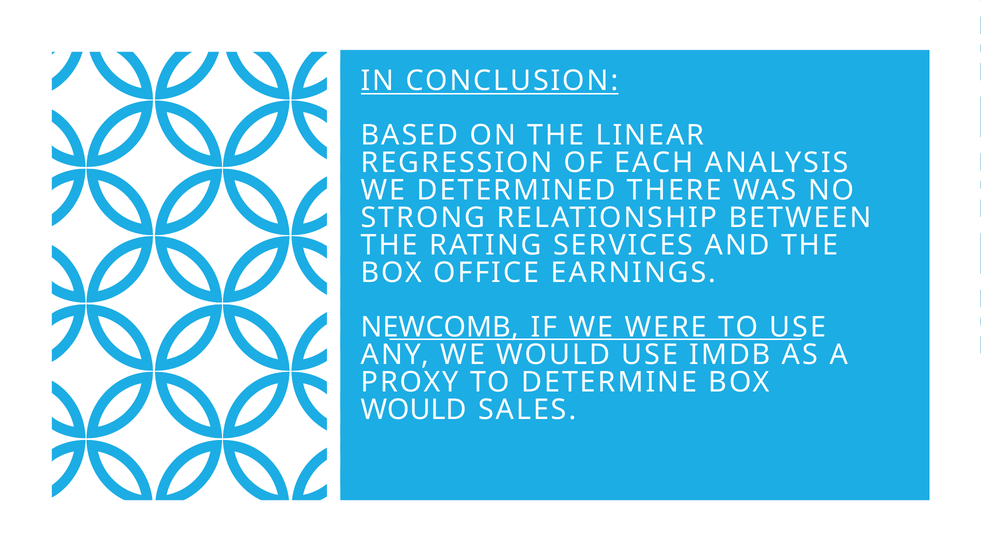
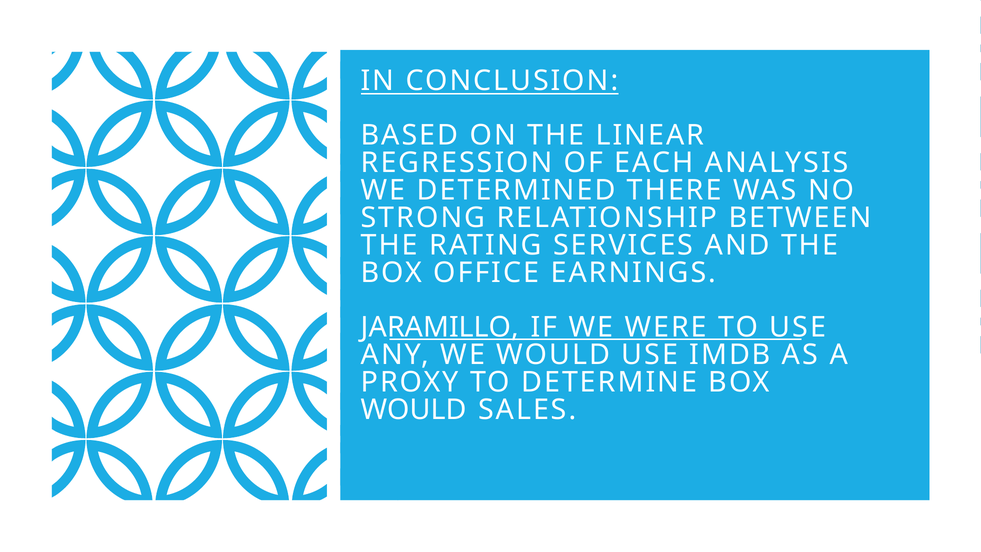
NEWCOMB: NEWCOMB -> JARAMILLO
